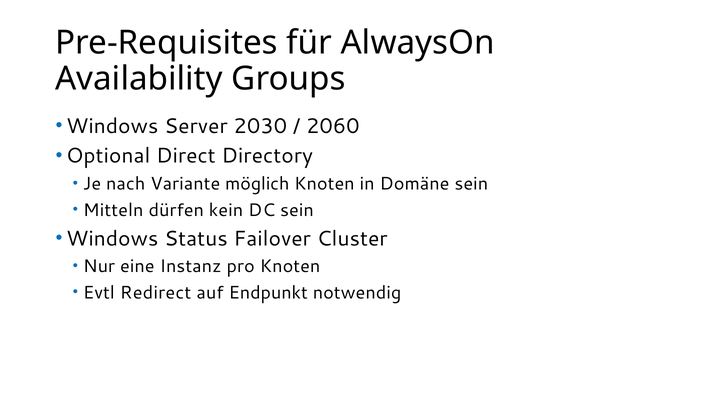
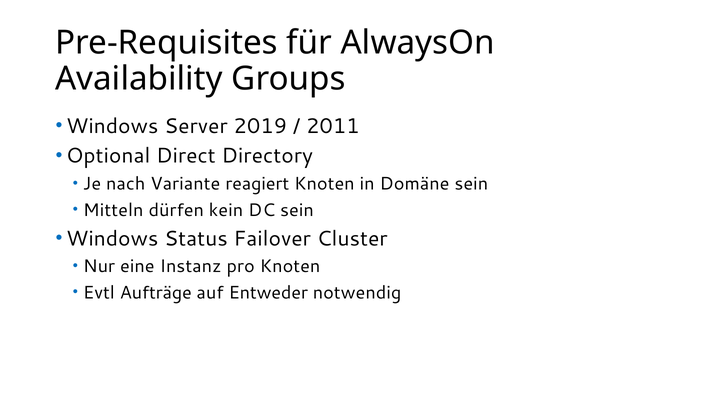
2030: 2030 -> 2019
2060: 2060 -> 2011
möglich: möglich -> reagiert
Redirect: Redirect -> Aufträge
Endpunkt: Endpunkt -> Entweder
